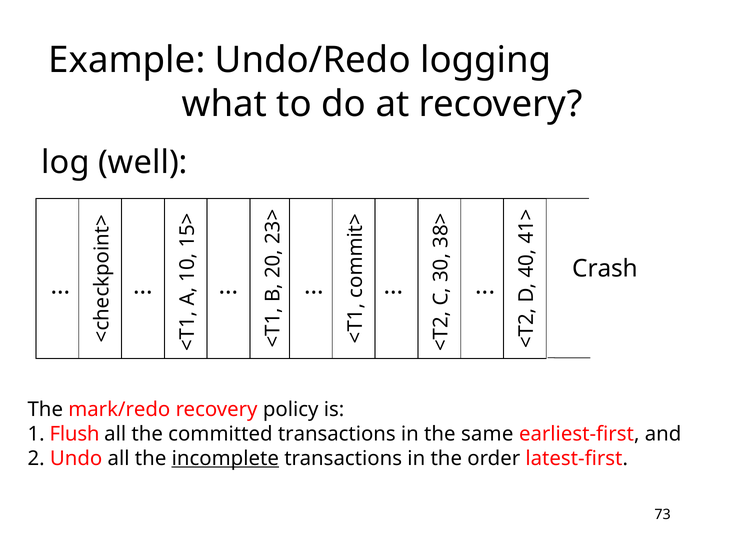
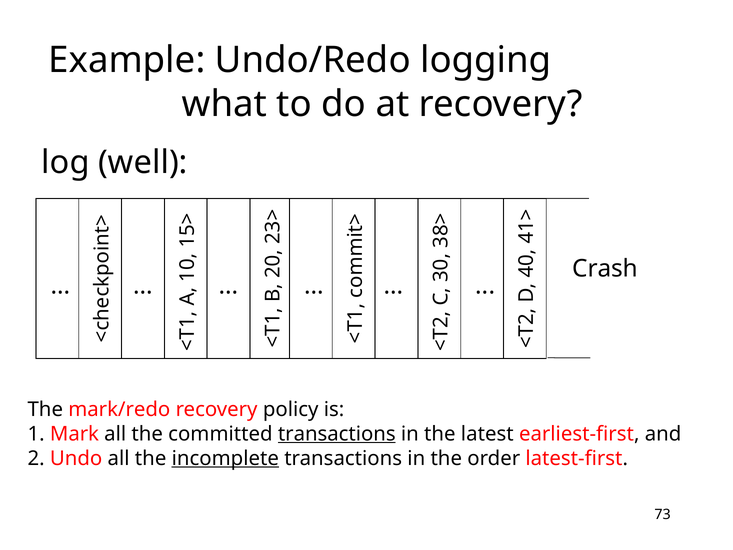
Flush: Flush -> Mark
transactions at (337, 434) underline: none -> present
same: same -> latest
